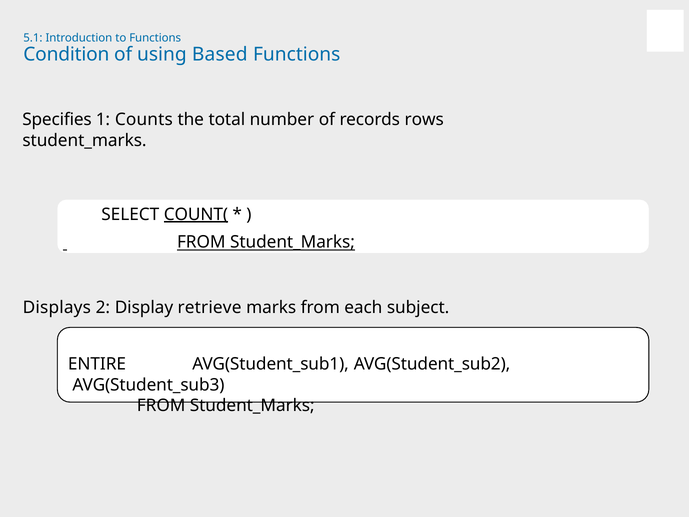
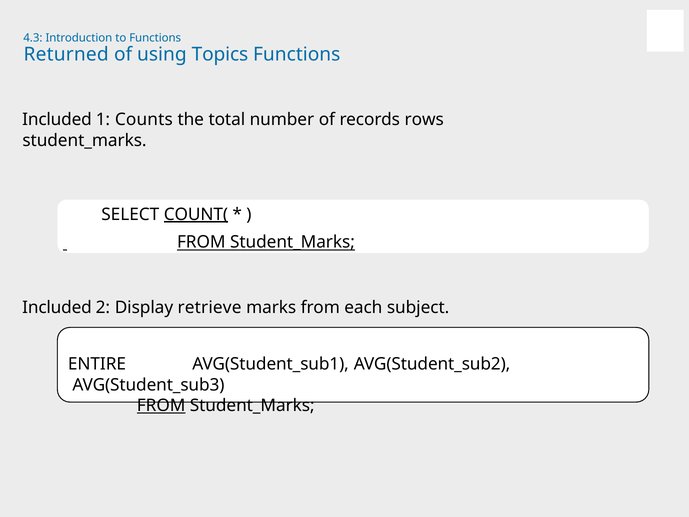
5.1: 5.1 -> 4.3
Condition: Condition -> Returned
Based: Based -> Topics
Specifies at (57, 120): Specifies -> Included
Displays at (57, 307): Displays -> Included
FROM at (161, 405) underline: none -> present
